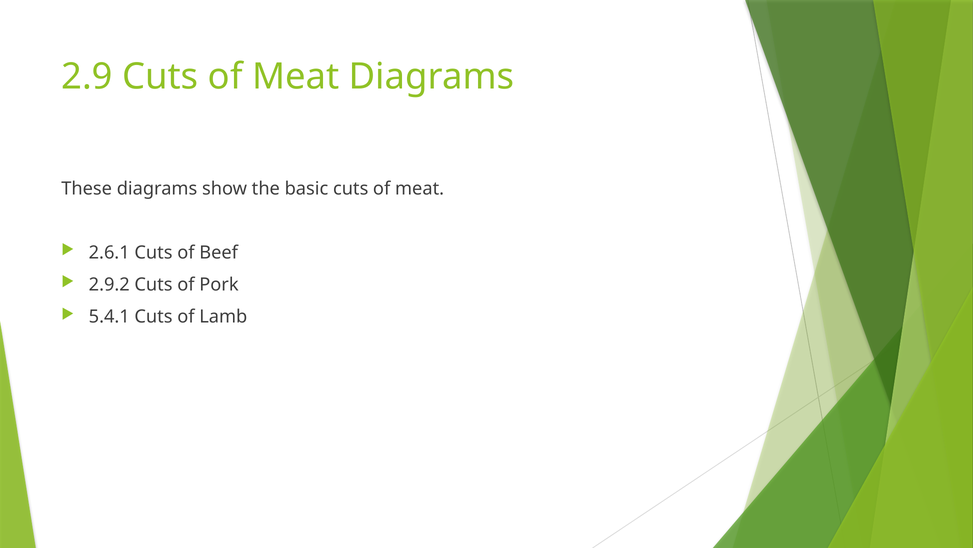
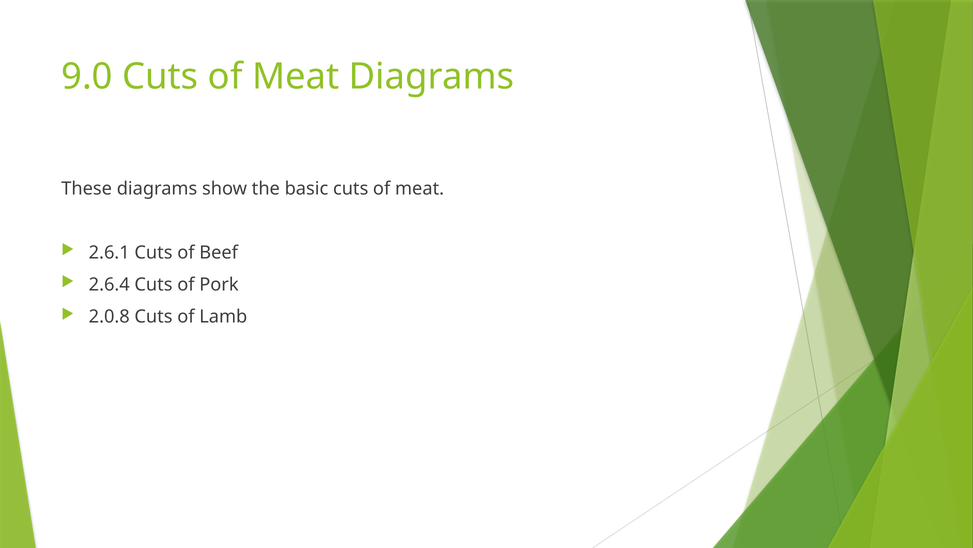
2.9: 2.9 -> 9.0
2.9.2: 2.9.2 -> 2.6.4
5.4.1: 5.4.1 -> 2.0.8
